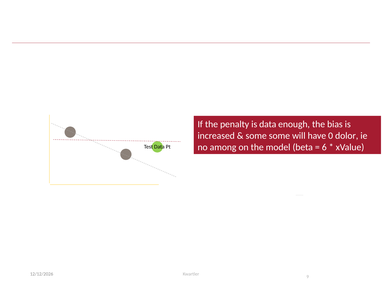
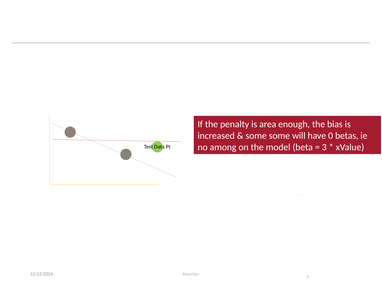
is data: data -> area
dolor: dolor -> betas
6: 6 -> 3
